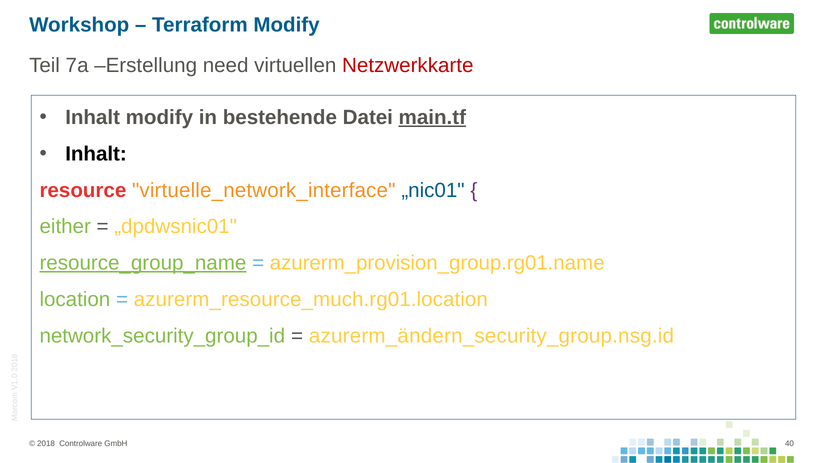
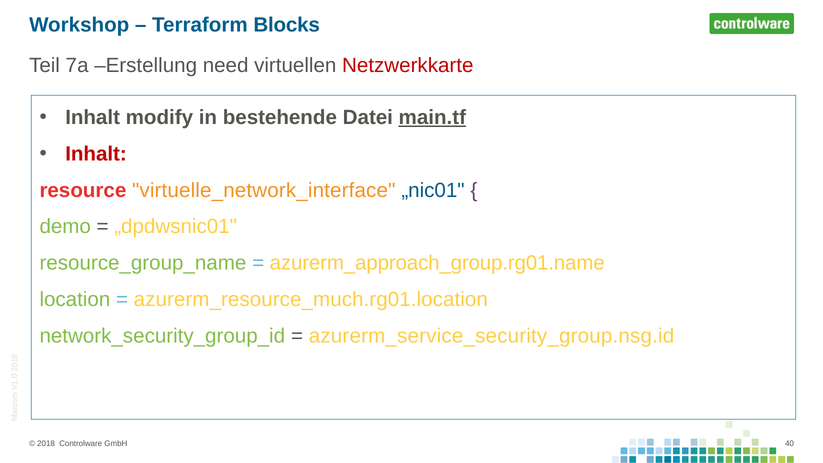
Terraform Modify: Modify -> Blocks
Inhalt at (96, 154) colour: black -> red
either: either -> demo
resource_group_name underline: present -> none
azurerm_provision_group.rg01.name: azurerm_provision_group.rg01.name -> azurerm_approach_group.rg01.name
azurerm_ändern_security_group.nsg.id: azurerm_ändern_security_group.nsg.id -> azurerm_service_security_group.nsg.id
